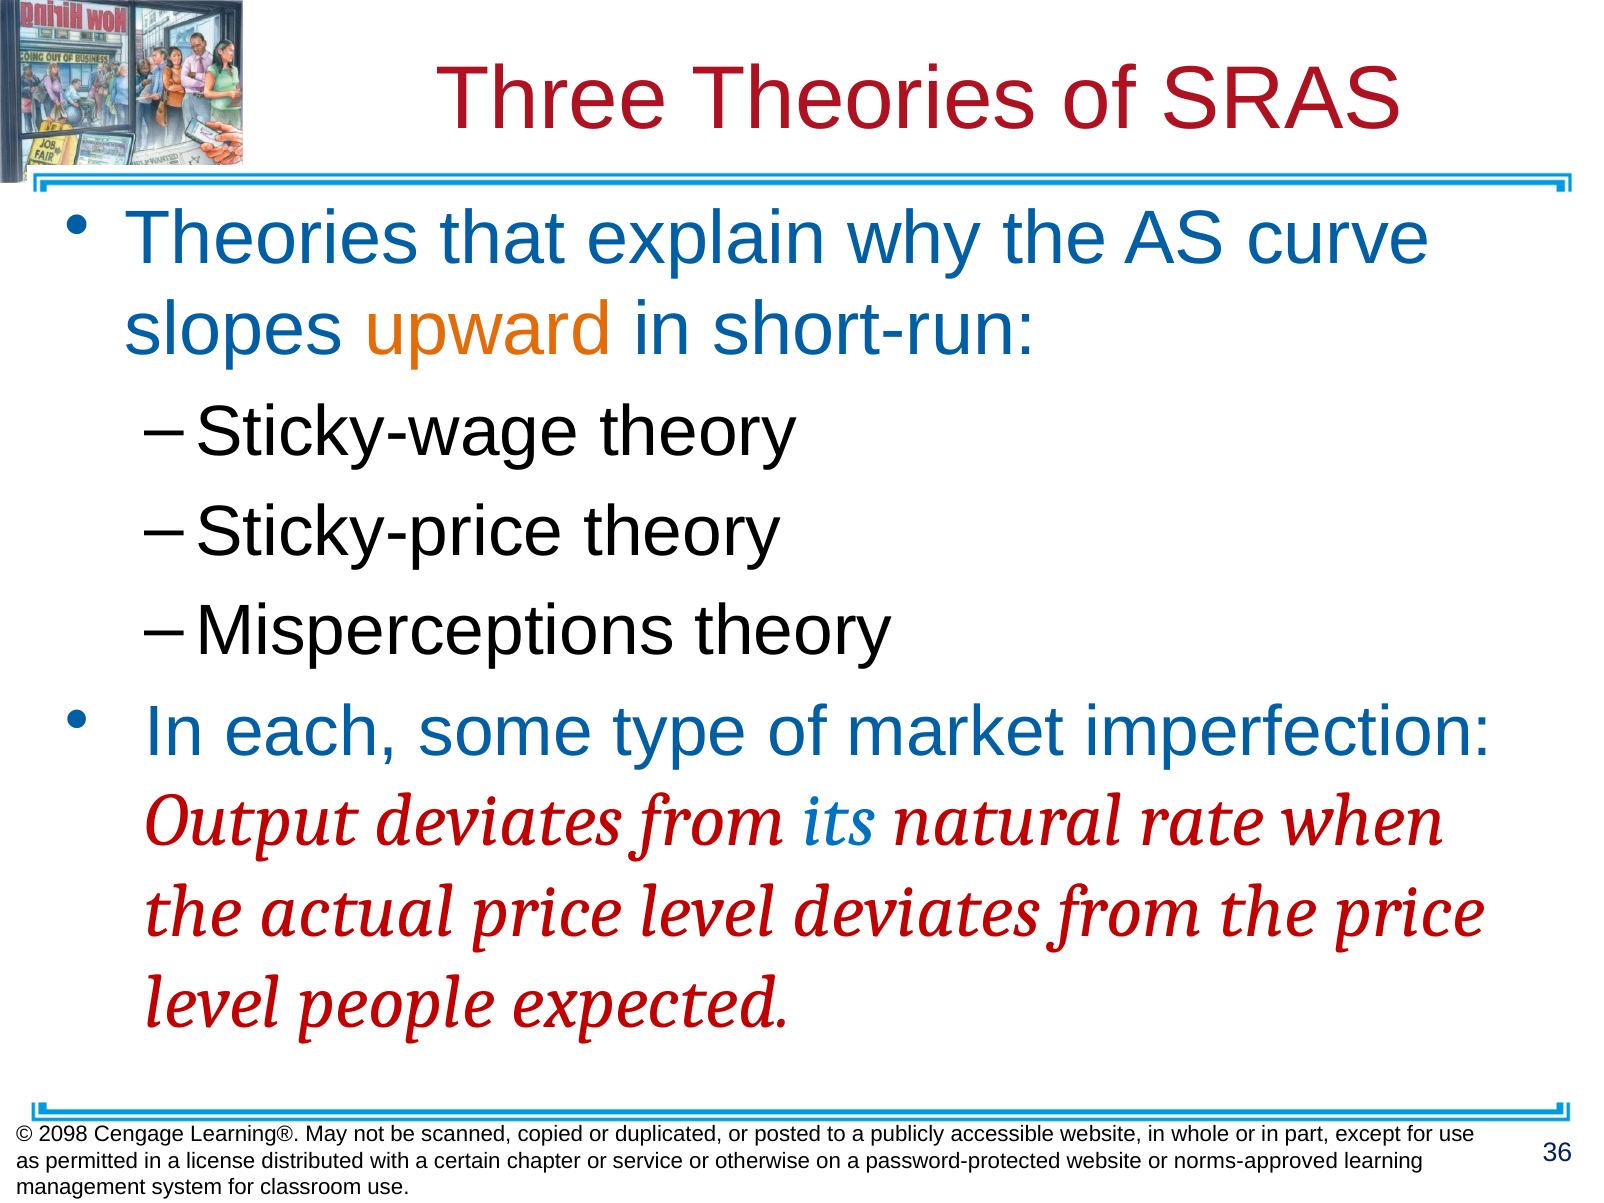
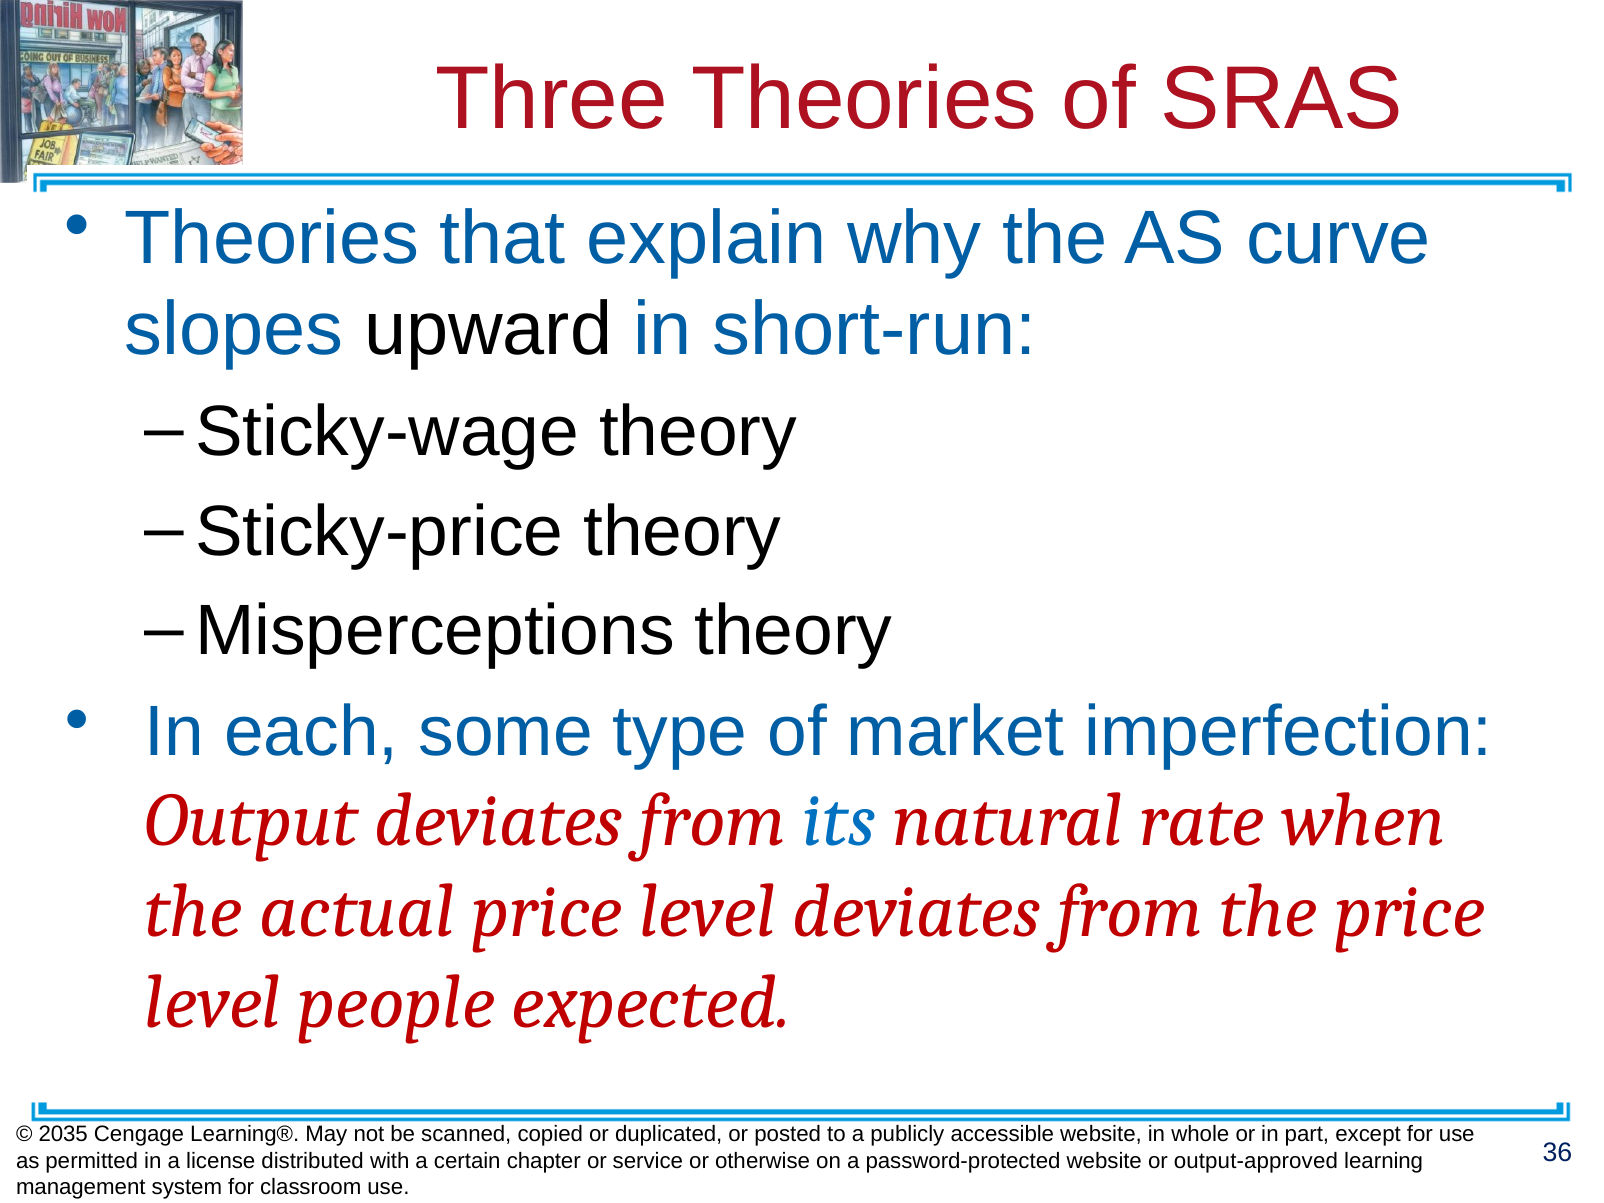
upward colour: orange -> black
2098: 2098 -> 2035
norms-approved: norms-approved -> output-approved
